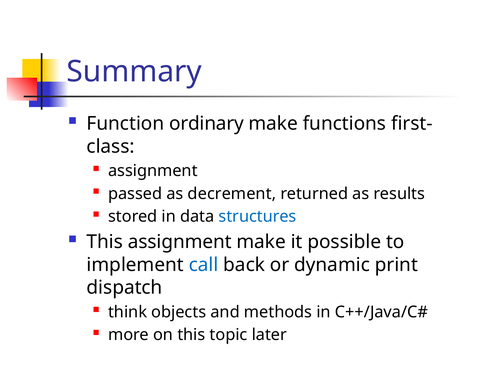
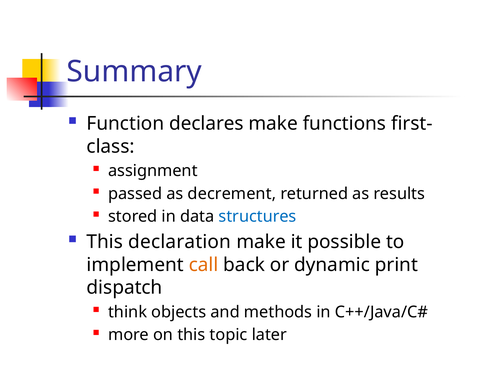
ordinary: ordinary -> declares
This assignment: assignment -> declaration
call colour: blue -> orange
